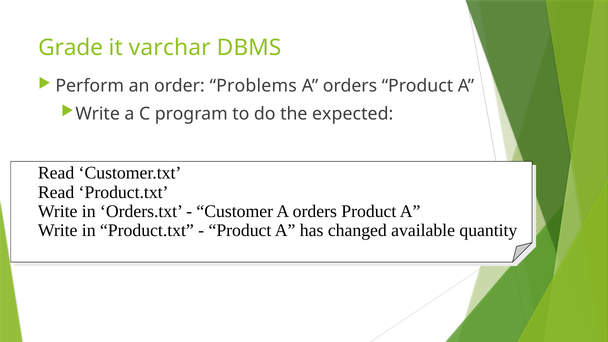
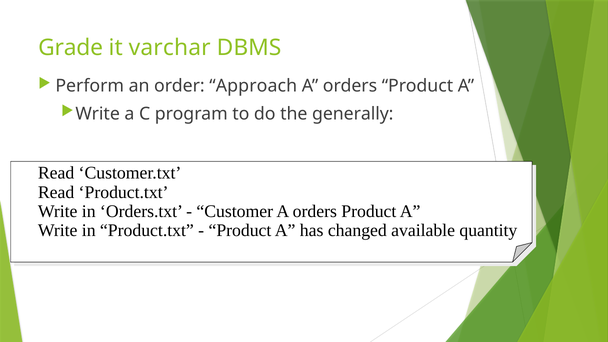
Problems: Problems -> Approach
expected: expected -> generally
